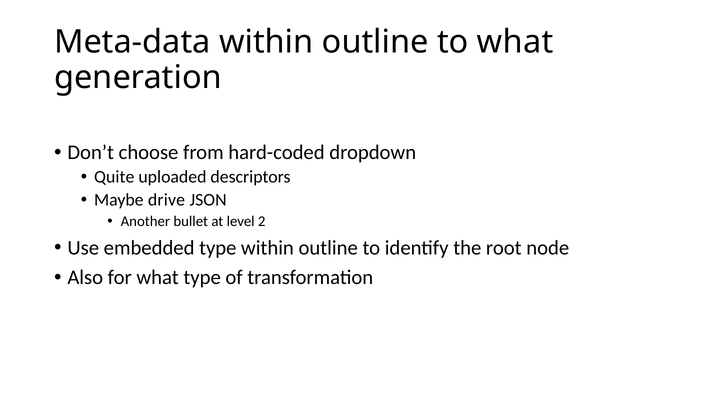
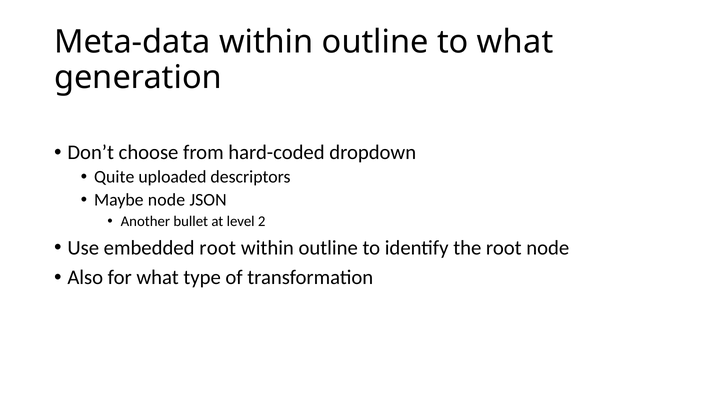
Maybe drive: drive -> node
embedded type: type -> root
